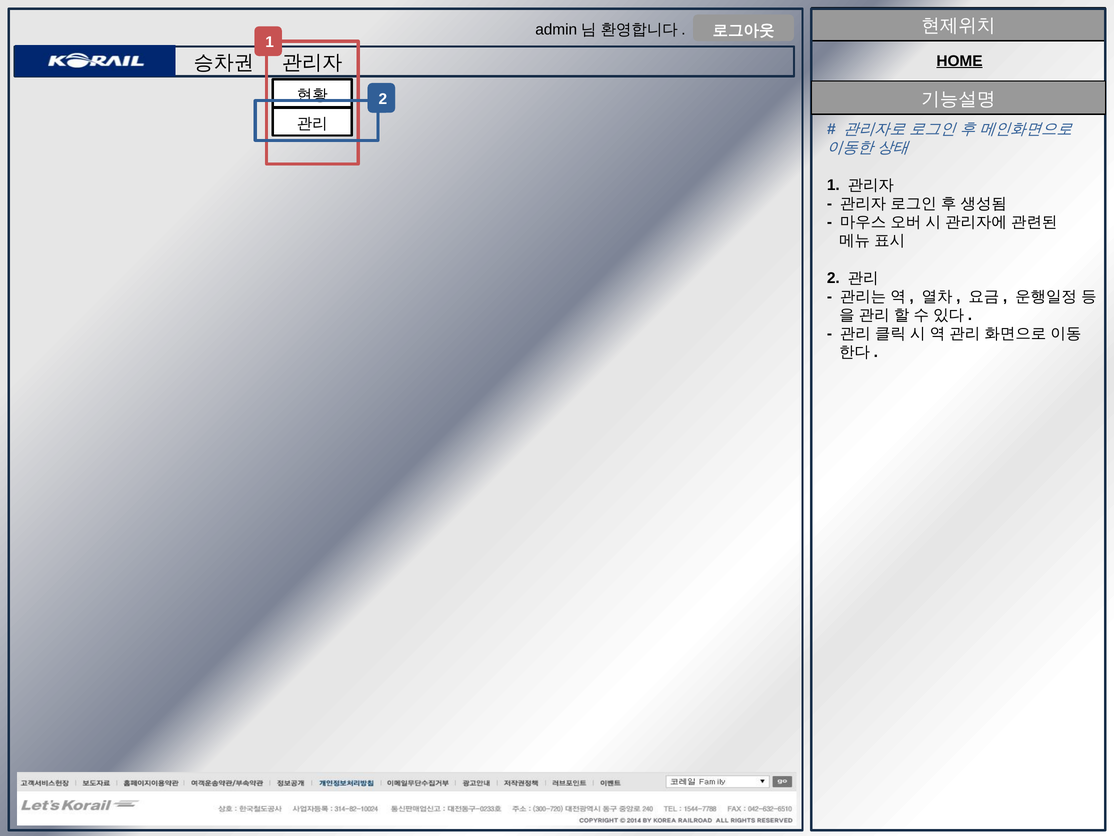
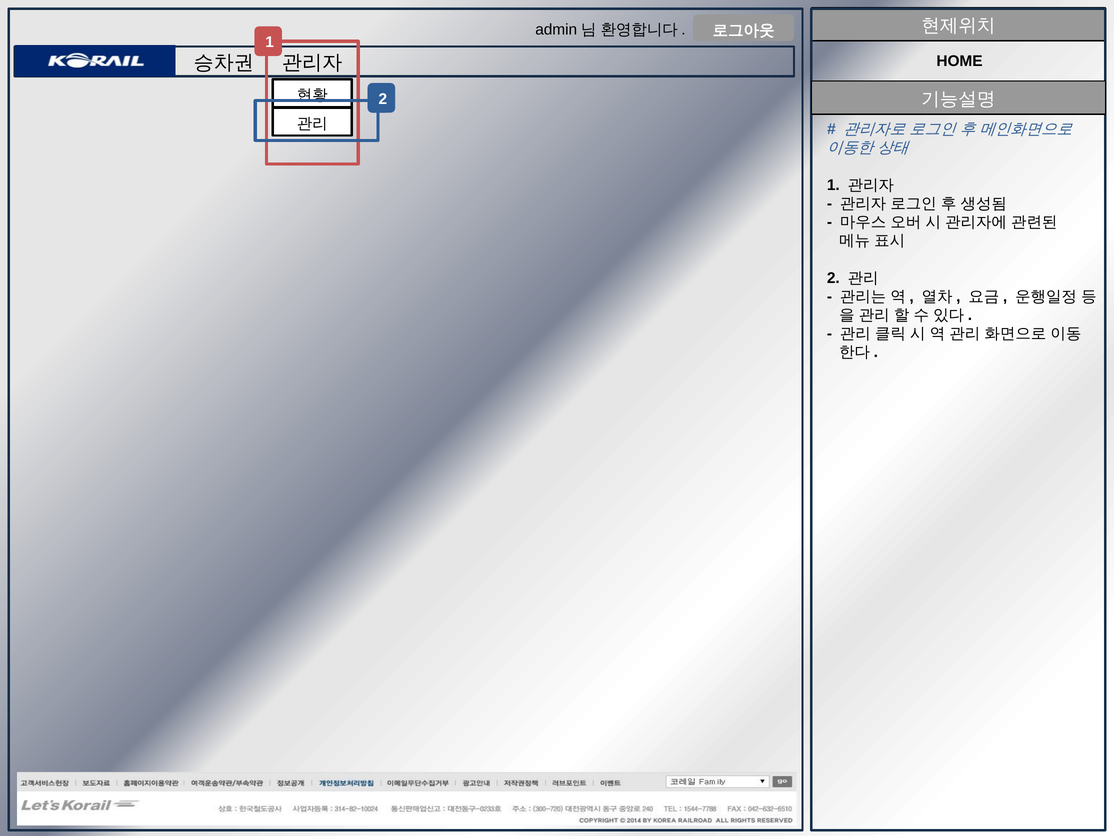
HOME underline: present -> none
